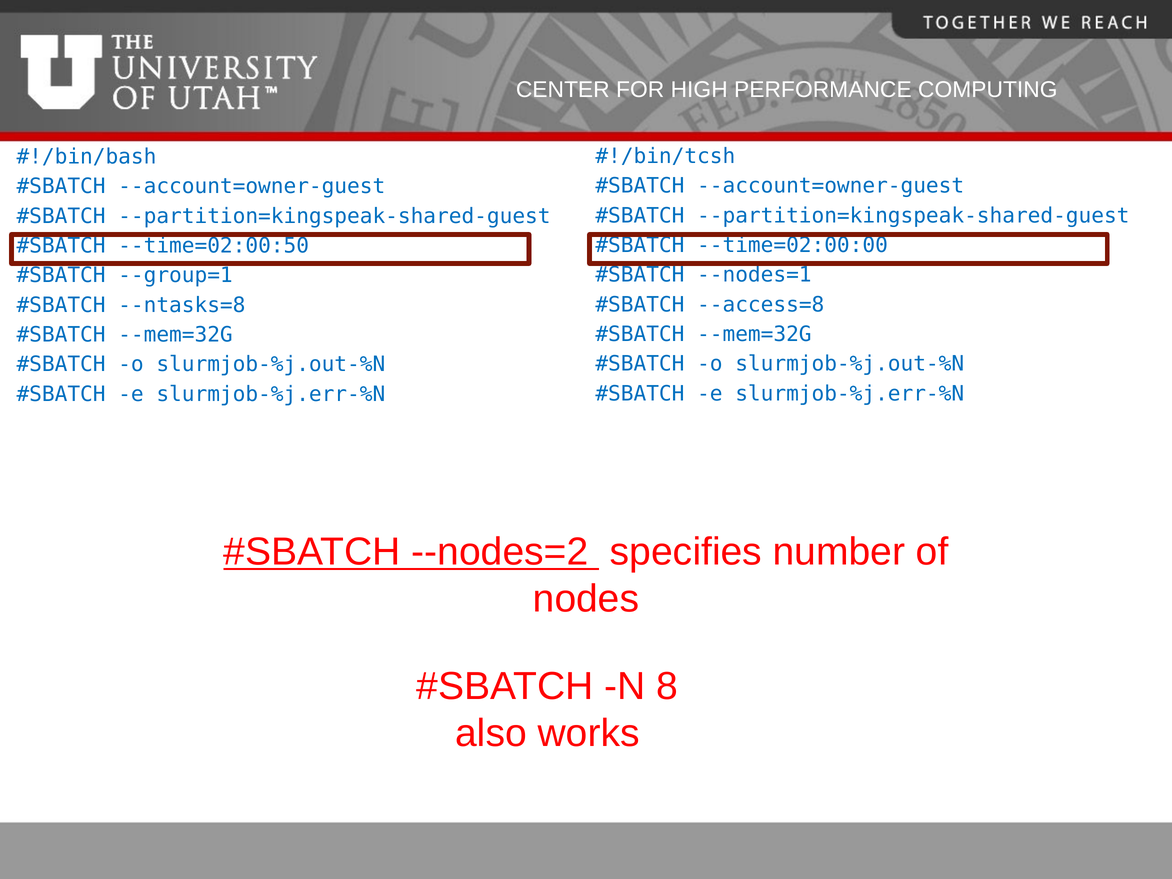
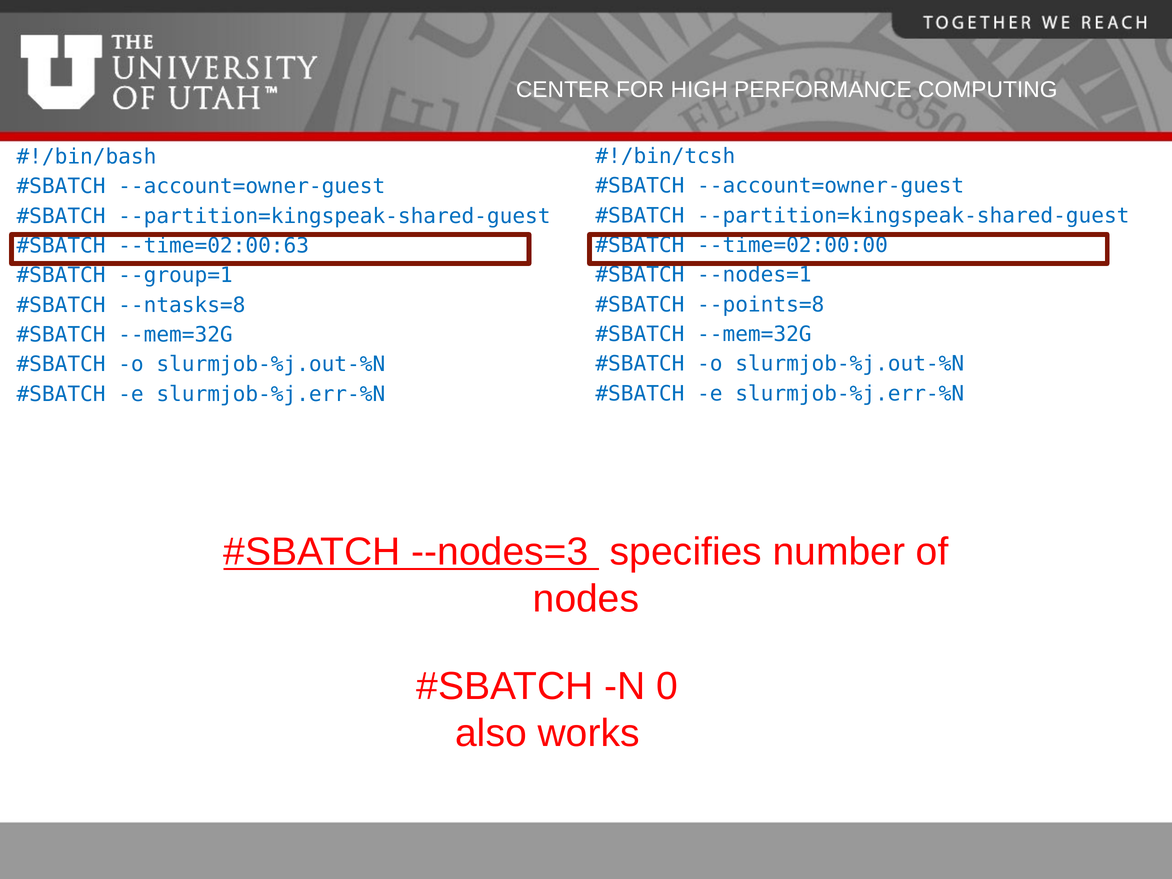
--time=02:00:50: --time=02:00:50 -> --time=02:00:63
--access=8: --access=8 -> --points=8
--nodes=2: --nodes=2 -> --nodes=3
8: 8 -> 0
